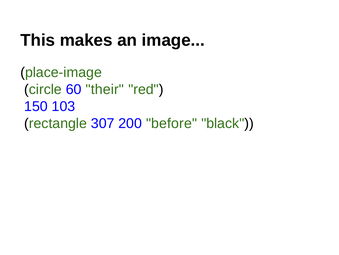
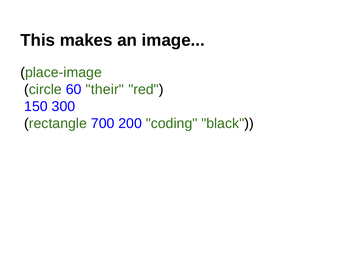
103: 103 -> 300
307: 307 -> 700
before: before -> coding
